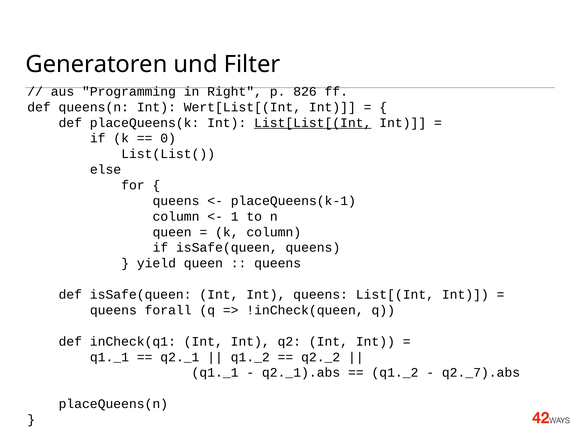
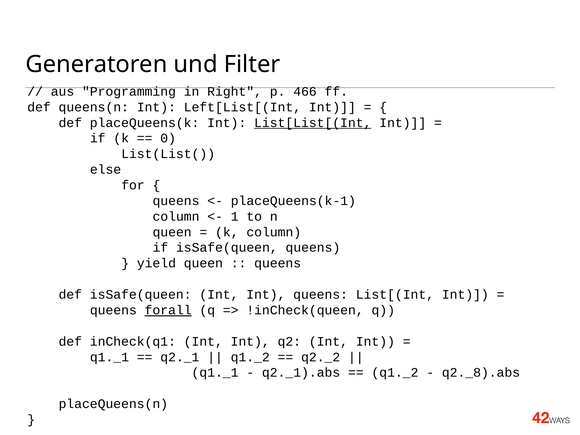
826: 826 -> 466
Wert[List[(Int: Wert[List[(Int -> Left[List[(Int
forall underline: none -> present
q2._7).abs: q2._7).abs -> q2._8).abs
